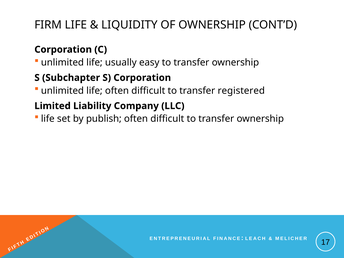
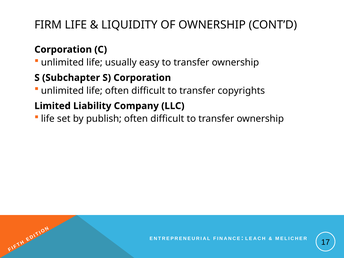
registered: registered -> copyrights
